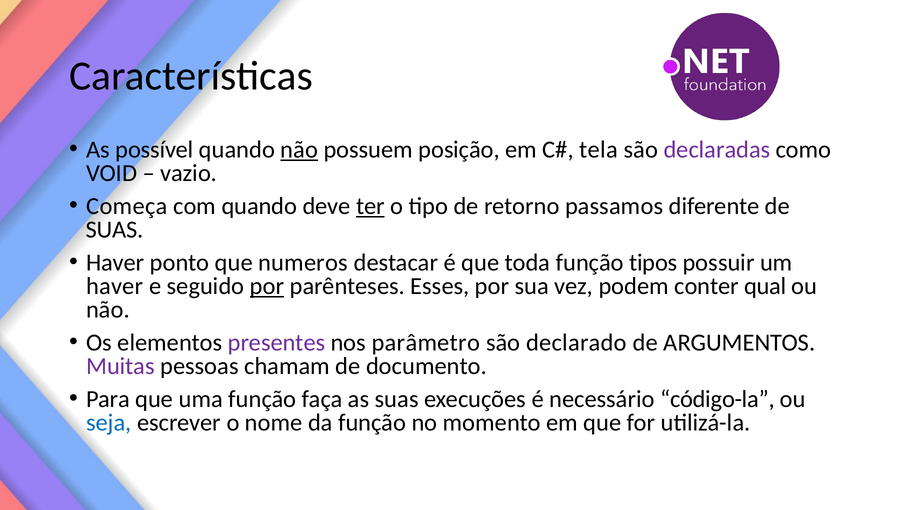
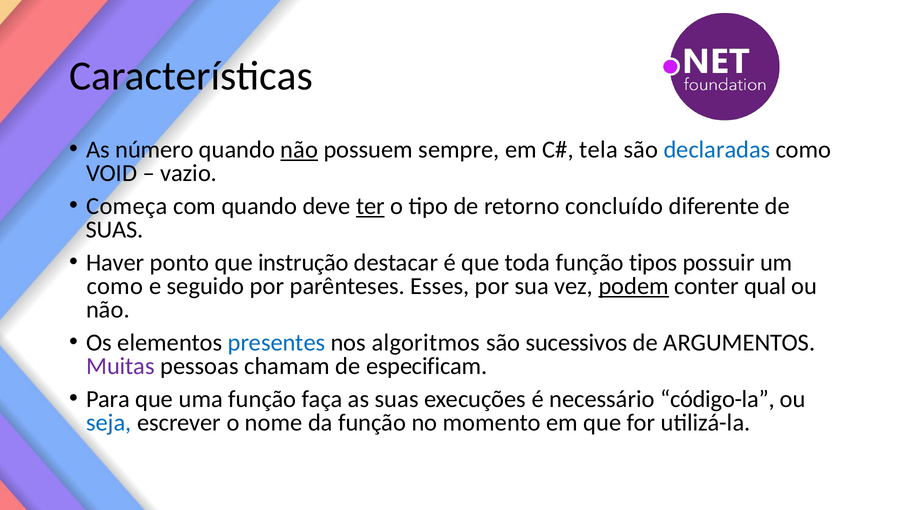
possível: possível -> número
posição: posição -> sempre
declaradas colour: purple -> blue
passamos: passamos -> concluído
numeros: numeros -> instrução
haver at (115, 286): haver -> como
por at (267, 286) underline: present -> none
podem underline: none -> present
presentes colour: purple -> blue
parâmetro: parâmetro -> algoritmos
declarado: declarado -> sucessivos
documento: documento -> especificam
